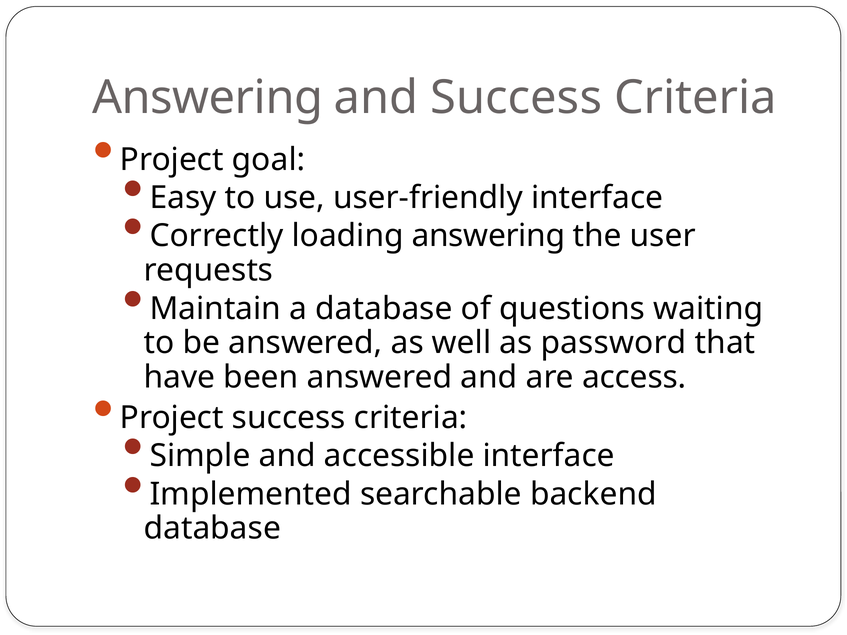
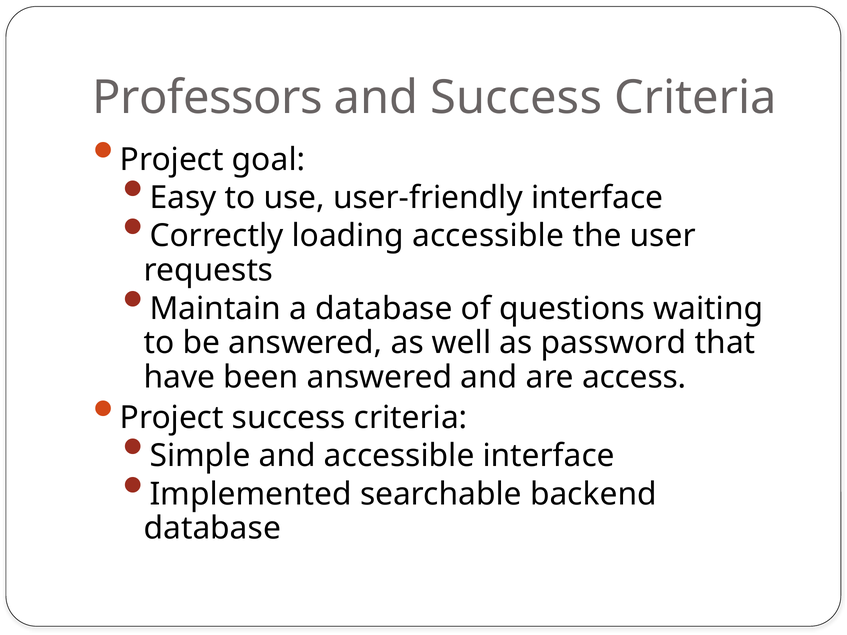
Answering at (208, 98): Answering -> Professors
loading answering: answering -> accessible
